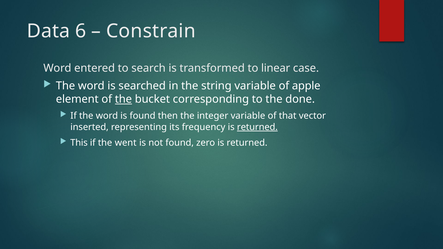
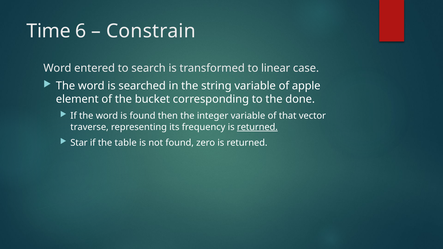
Data: Data -> Time
the at (123, 99) underline: present -> none
inserted: inserted -> traverse
This: This -> Star
went: went -> table
